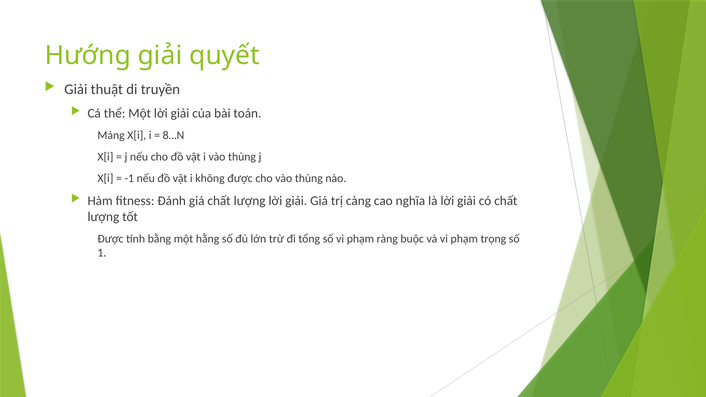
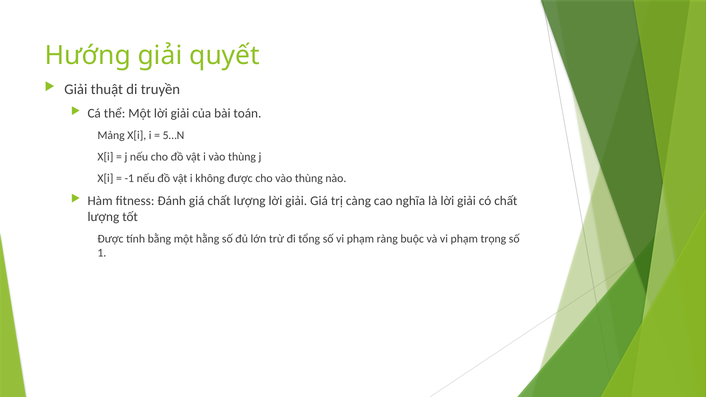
8…N: 8…N -> 5…N
